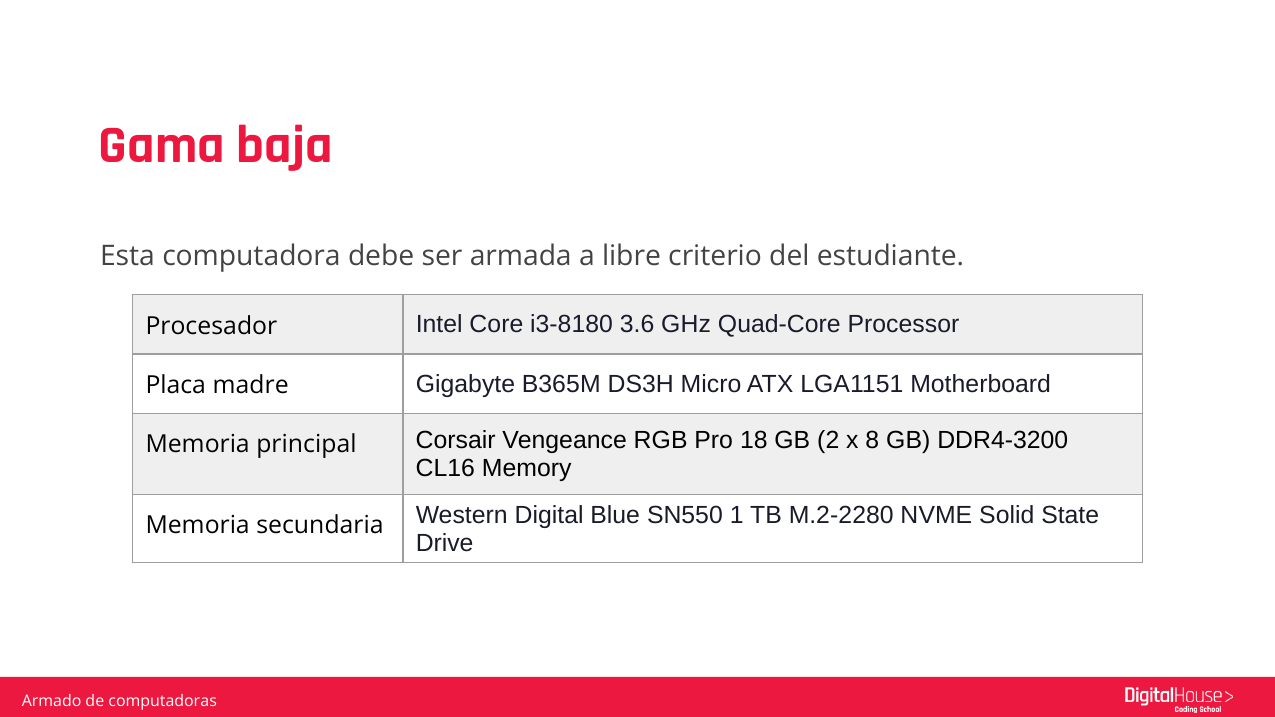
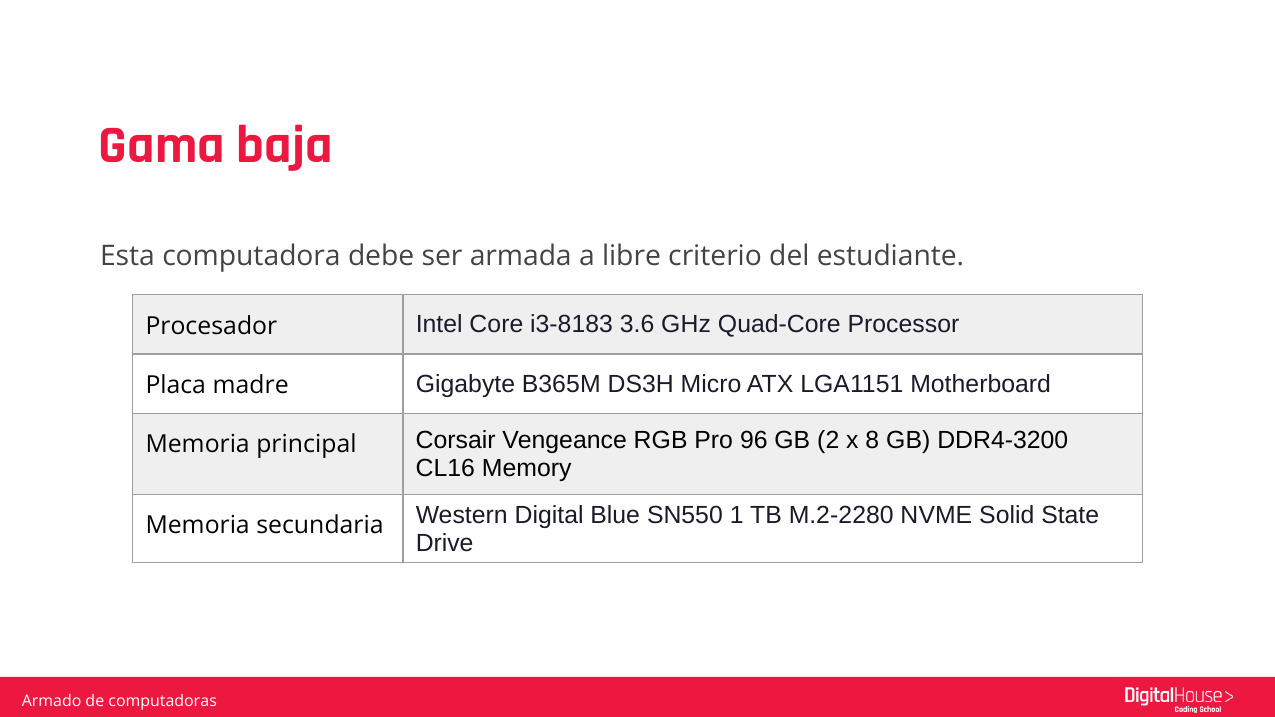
i3-8180: i3-8180 -> i3-8183
18: 18 -> 96
